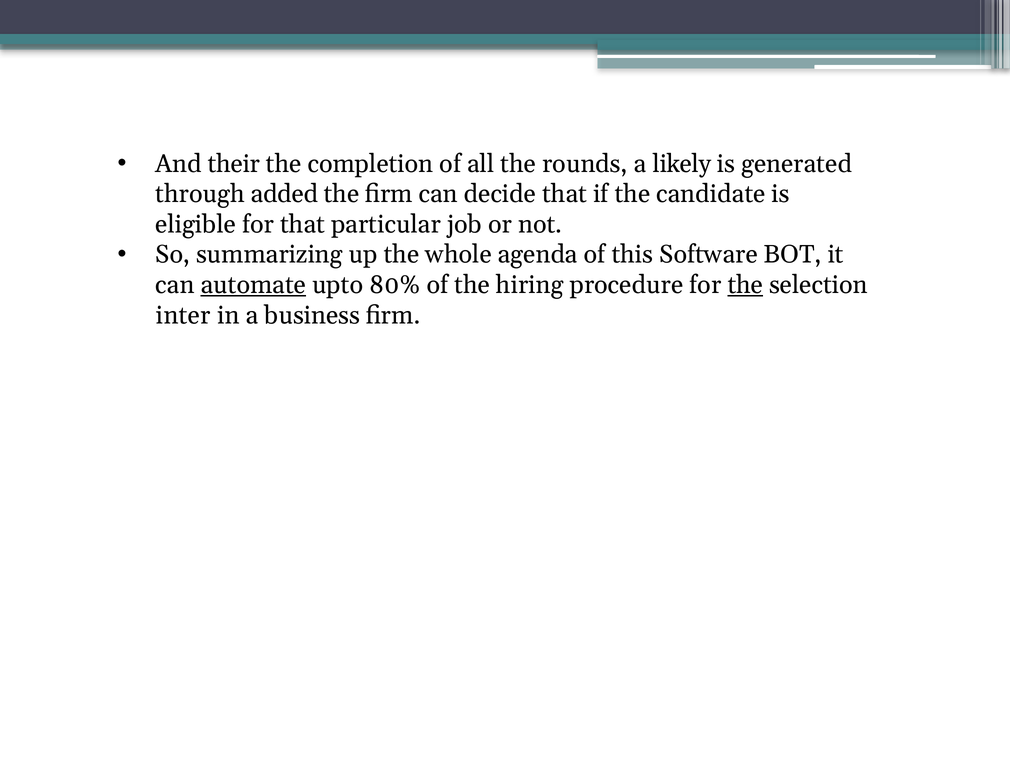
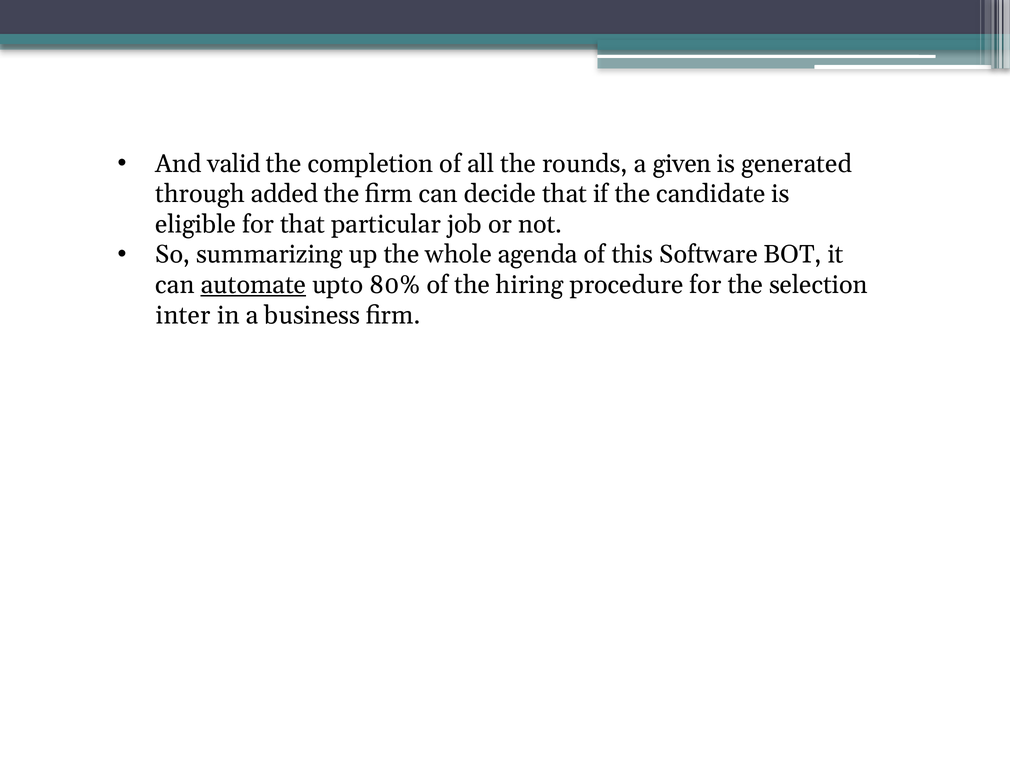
their: their -> valid
likely: likely -> given
the at (745, 285) underline: present -> none
